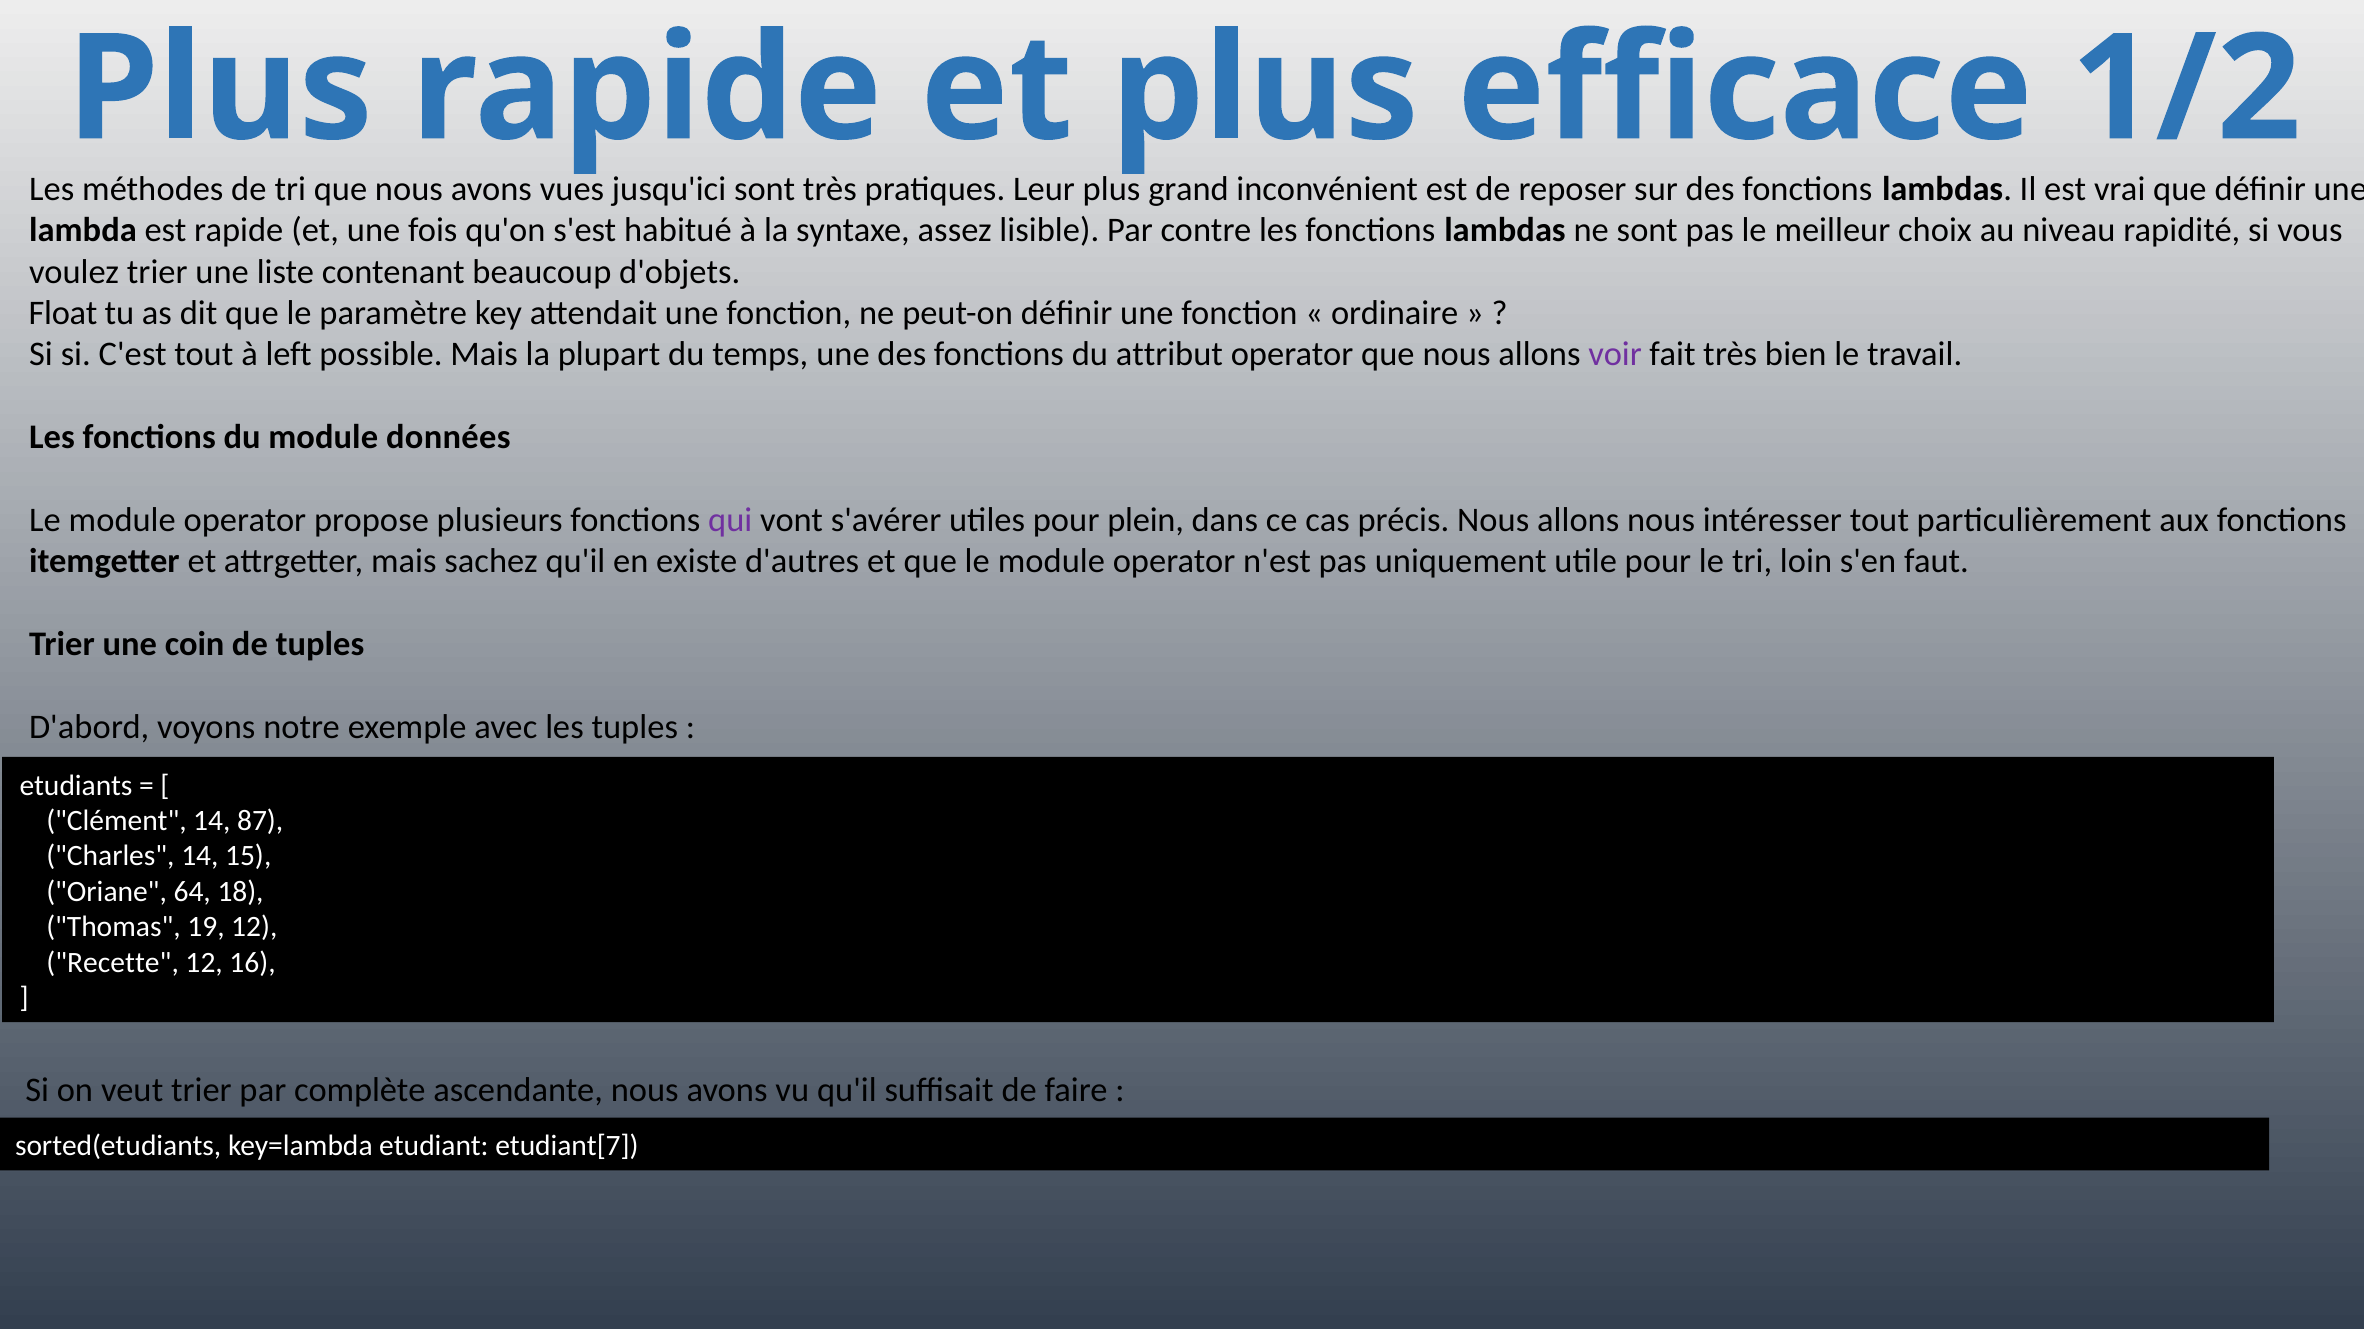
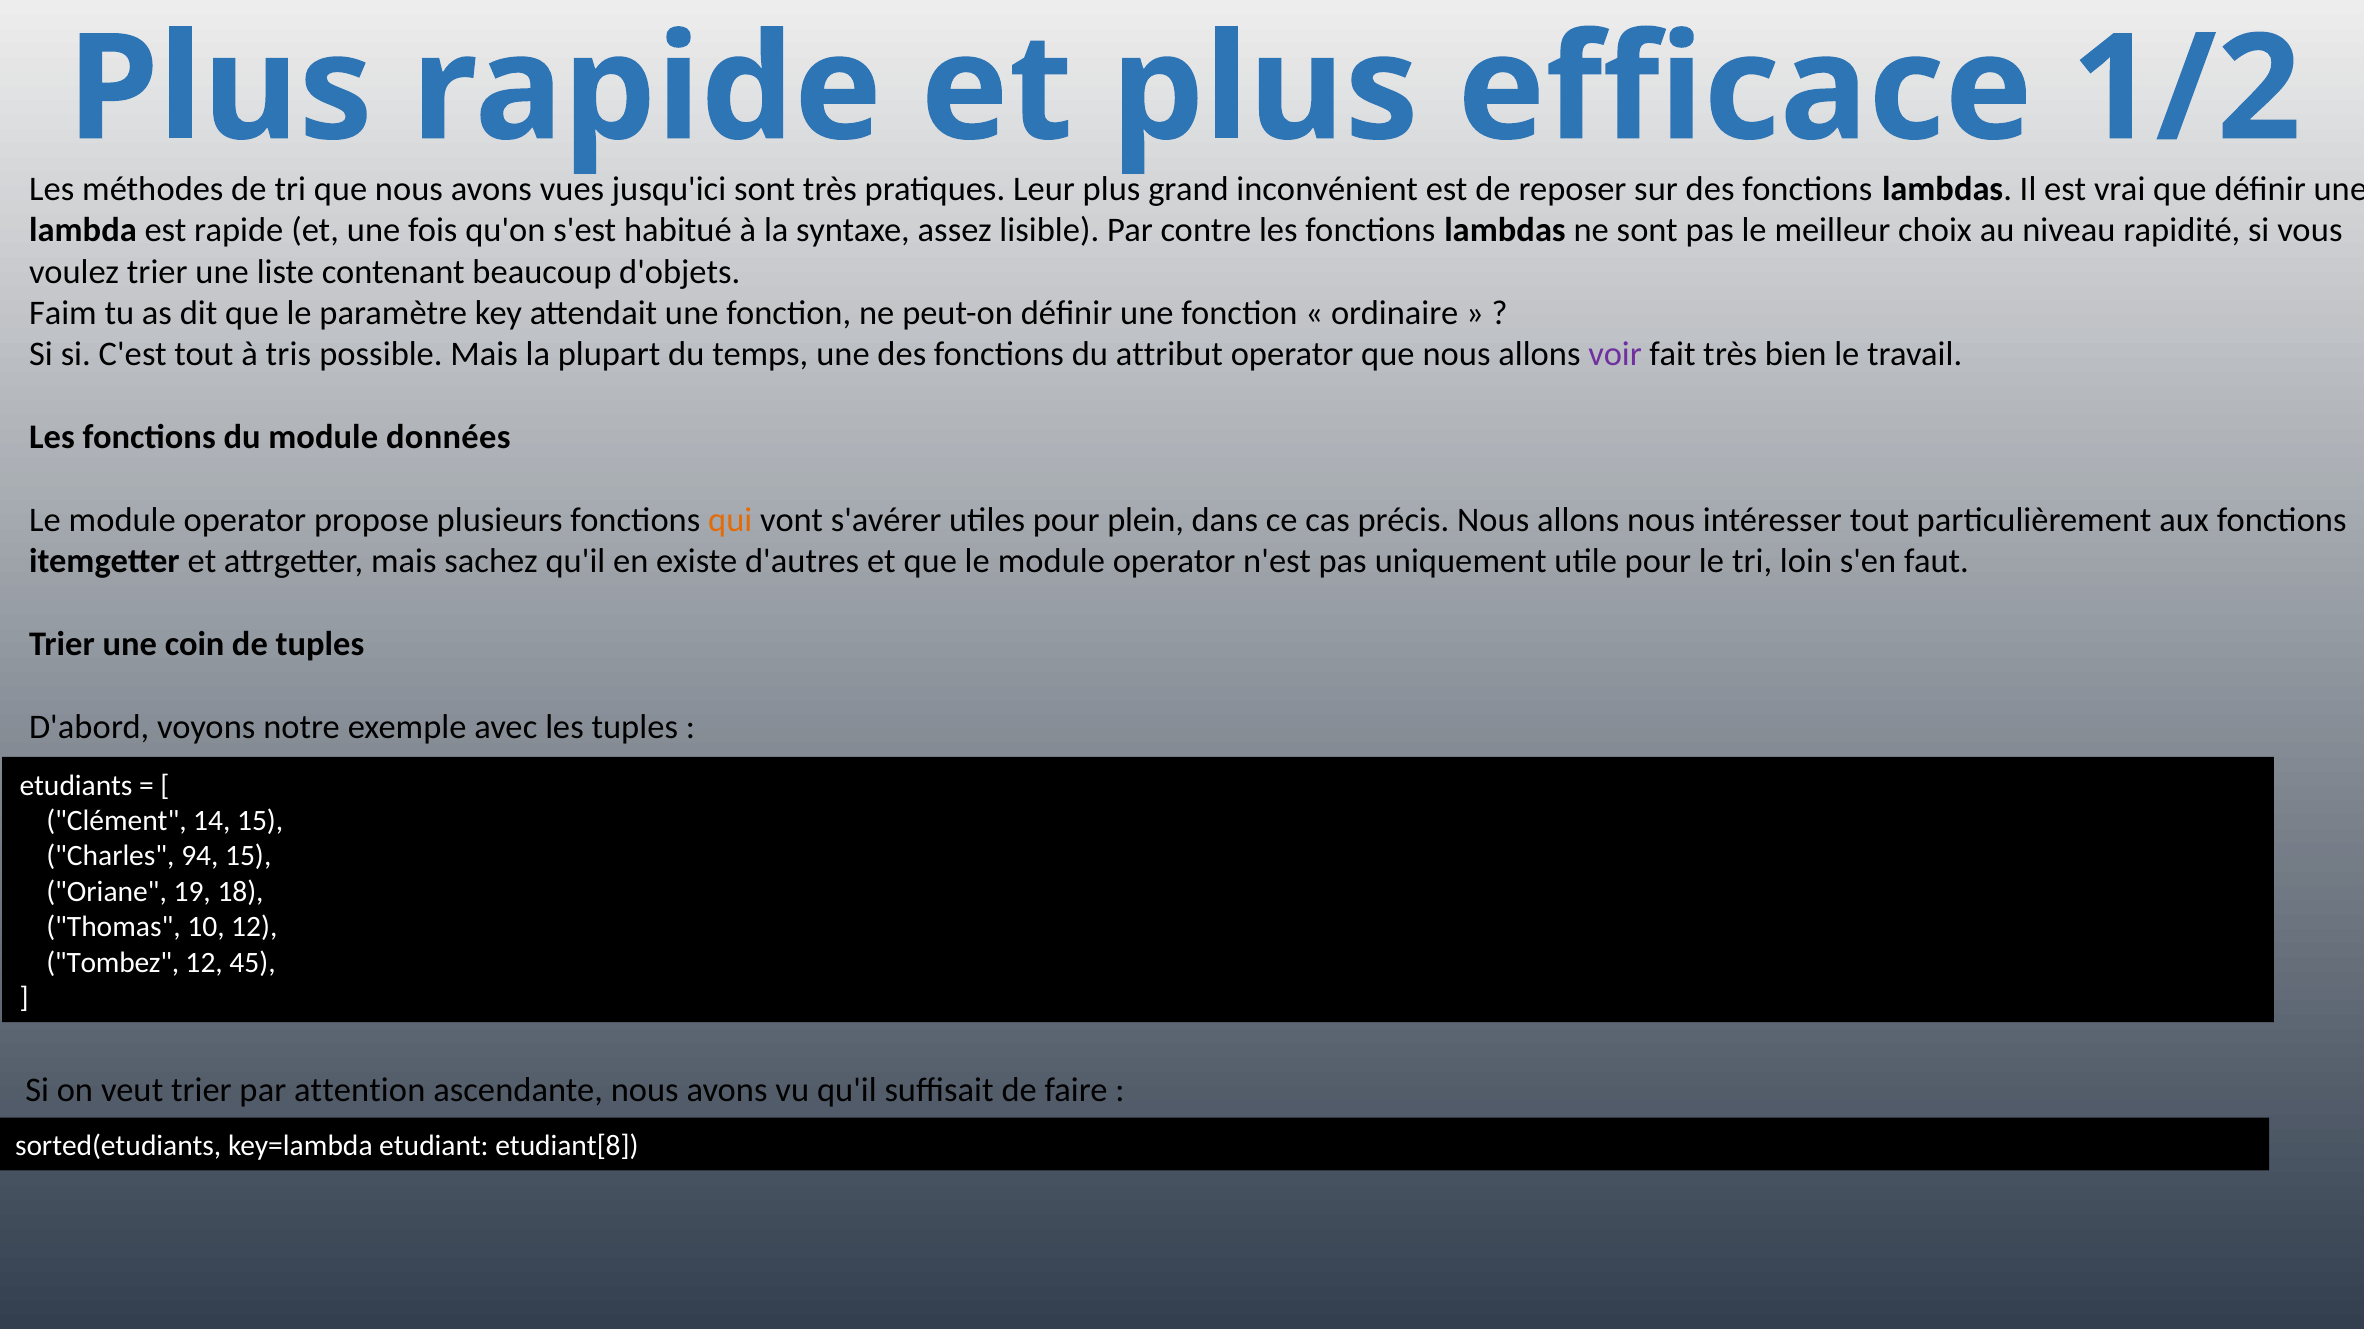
Float: Float -> Faim
left: left -> tris
qui colour: purple -> orange
14 87: 87 -> 15
Charles 14: 14 -> 94
64: 64 -> 19
19: 19 -> 10
Recette: Recette -> Tombez
16: 16 -> 45
complète: complète -> attention
etudiant[7: etudiant[7 -> etudiant[8
